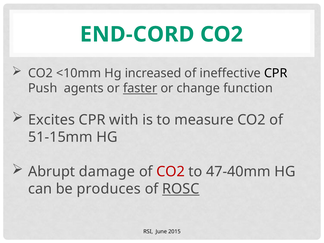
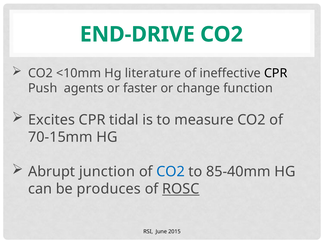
END-CORD: END-CORD -> END-DRIVE
increased: increased -> literature
faster underline: present -> none
with: with -> tidal
51-15mm: 51-15mm -> 70-15mm
damage: damage -> junction
CO2 at (171, 172) colour: red -> blue
47-40mm: 47-40mm -> 85-40mm
